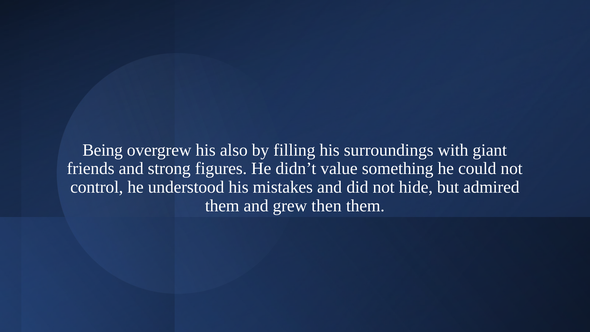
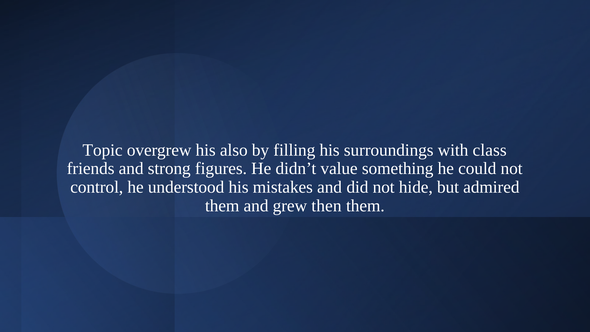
Being: Being -> Topic
giant: giant -> class
